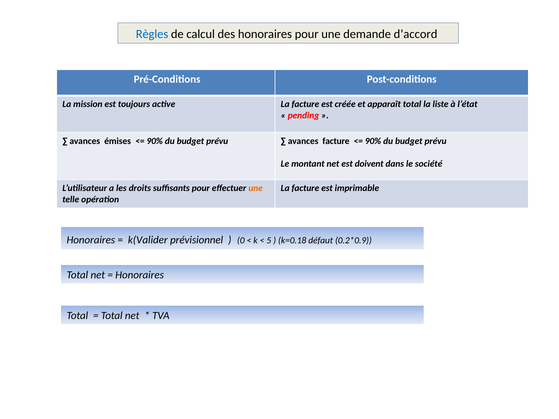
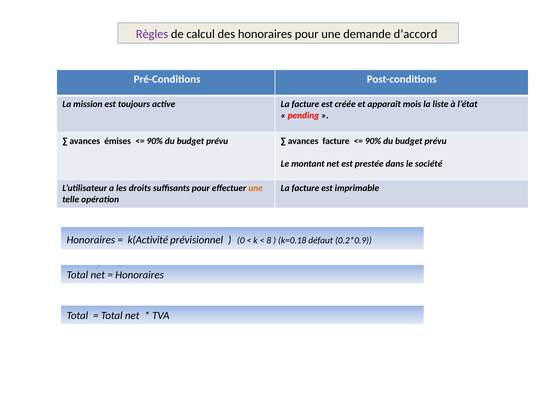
Règles colour: blue -> purple
apparaît total: total -> mois
doivent: doivent -> prestée
k(Valider: k(Valider -> k(Activité
5: 5 -> 8
